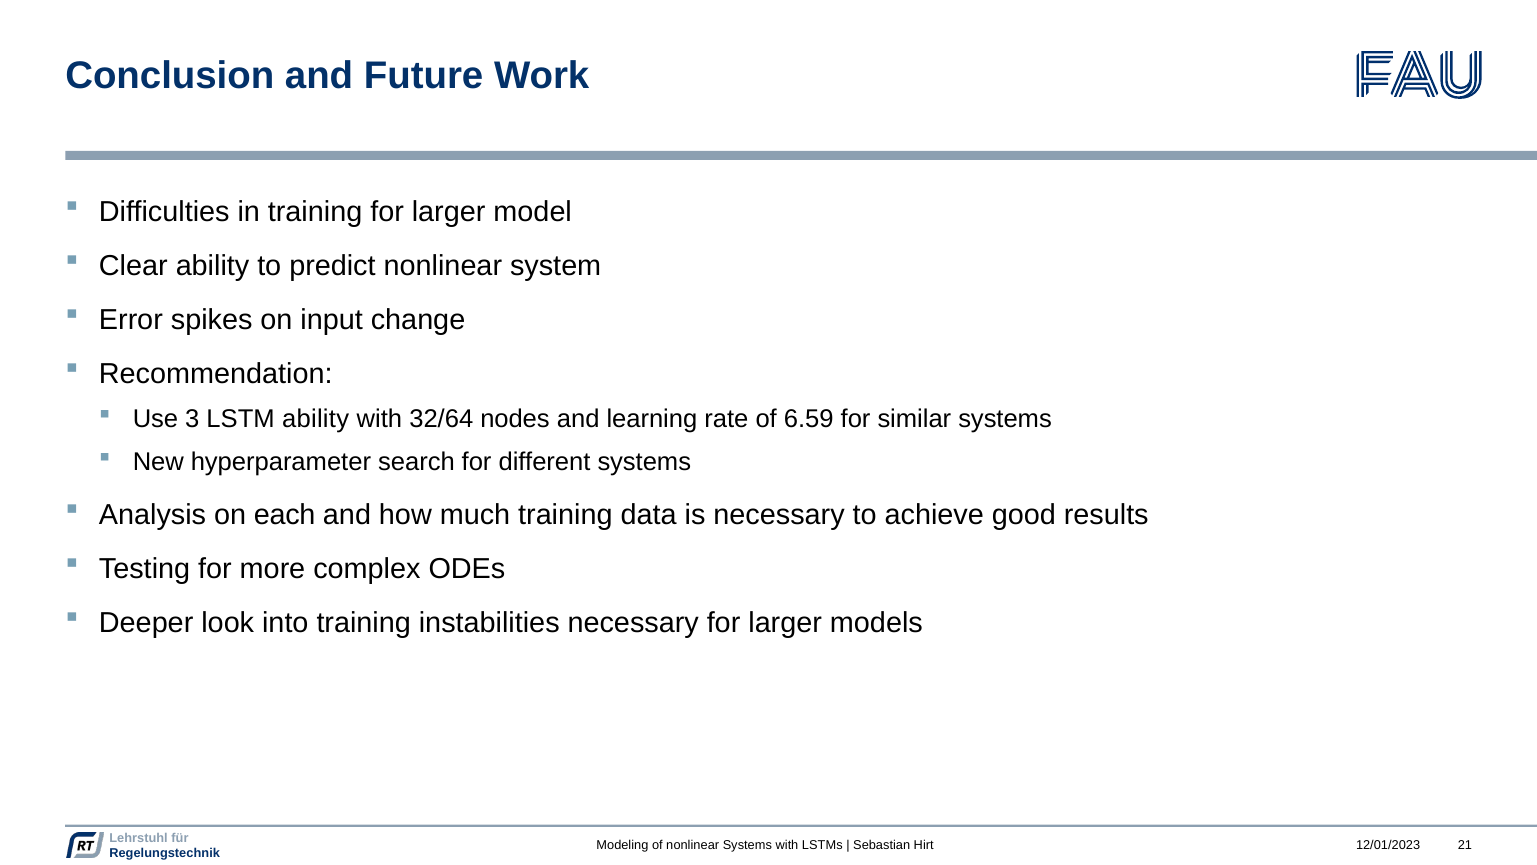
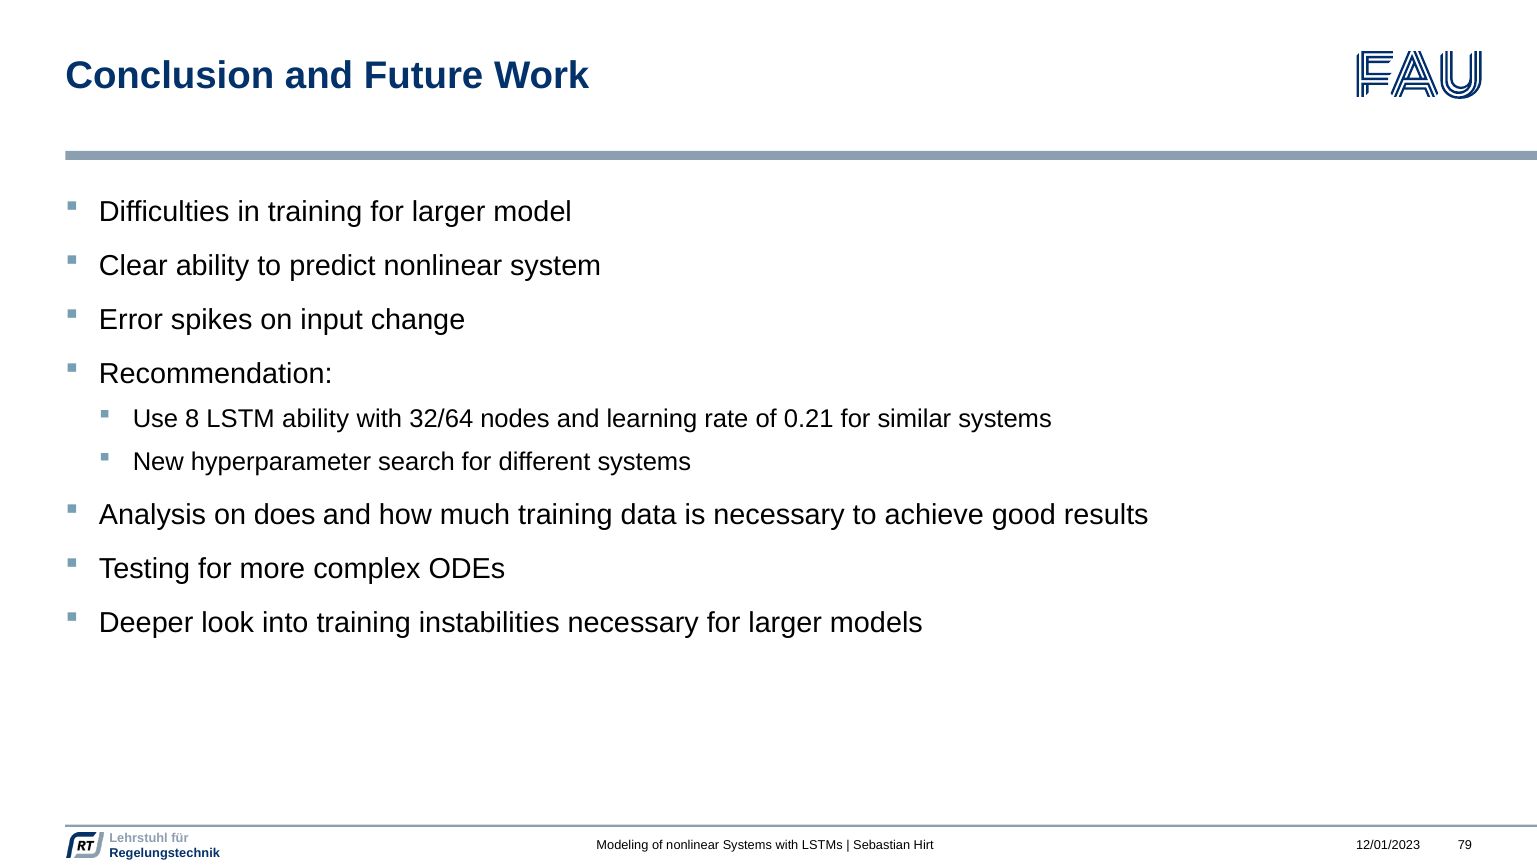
3: 3 -> 8
6.59: 6.59 -> 0.21
each: each -> does
21: 21 -> 79
